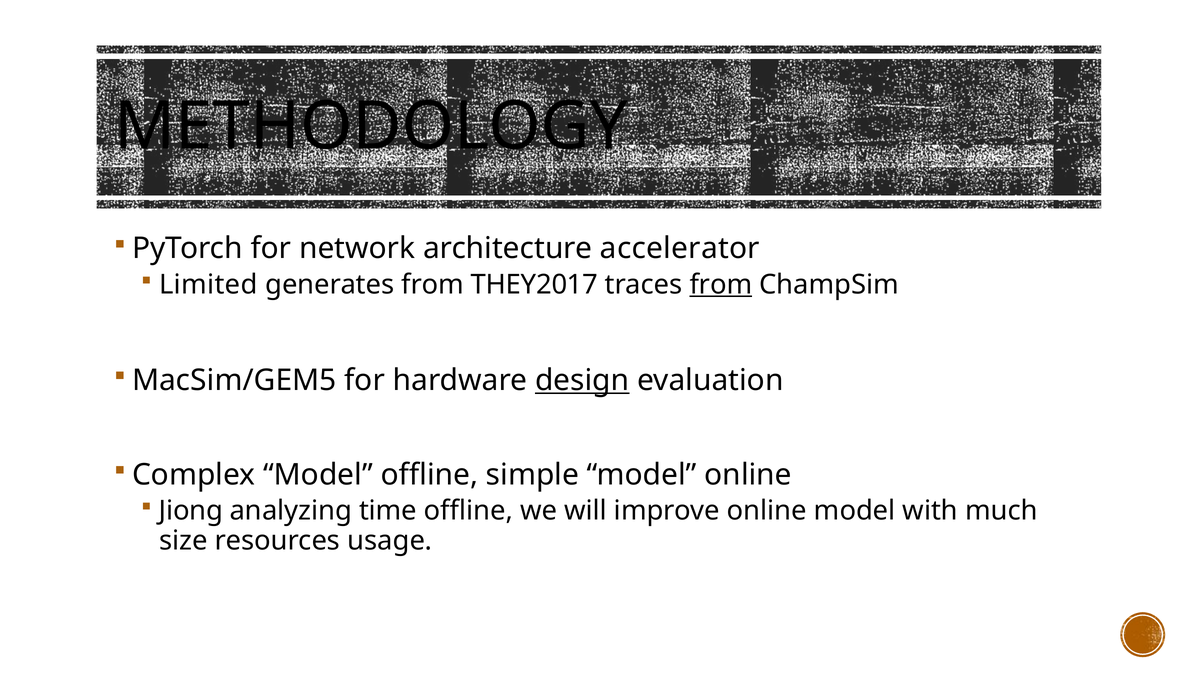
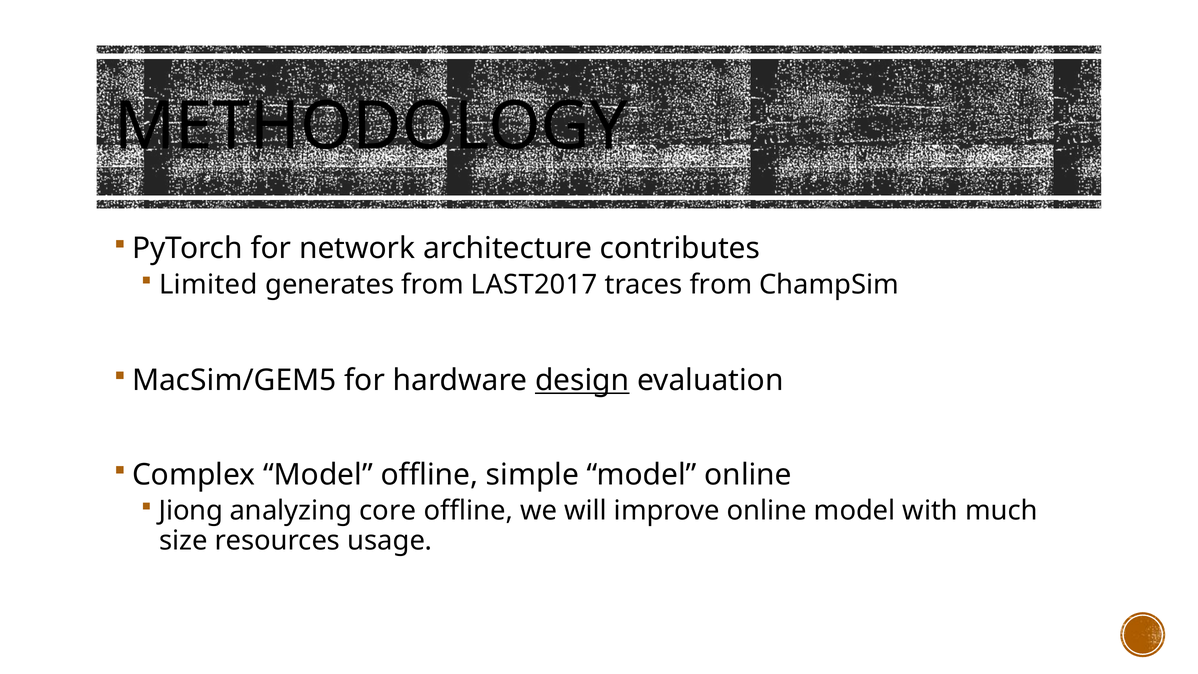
accelerator: accelerator -> contributes
THEY2017: THEY2017 -> LAST2017
from at (721, 284) underline: present -> none
time: time -> core
